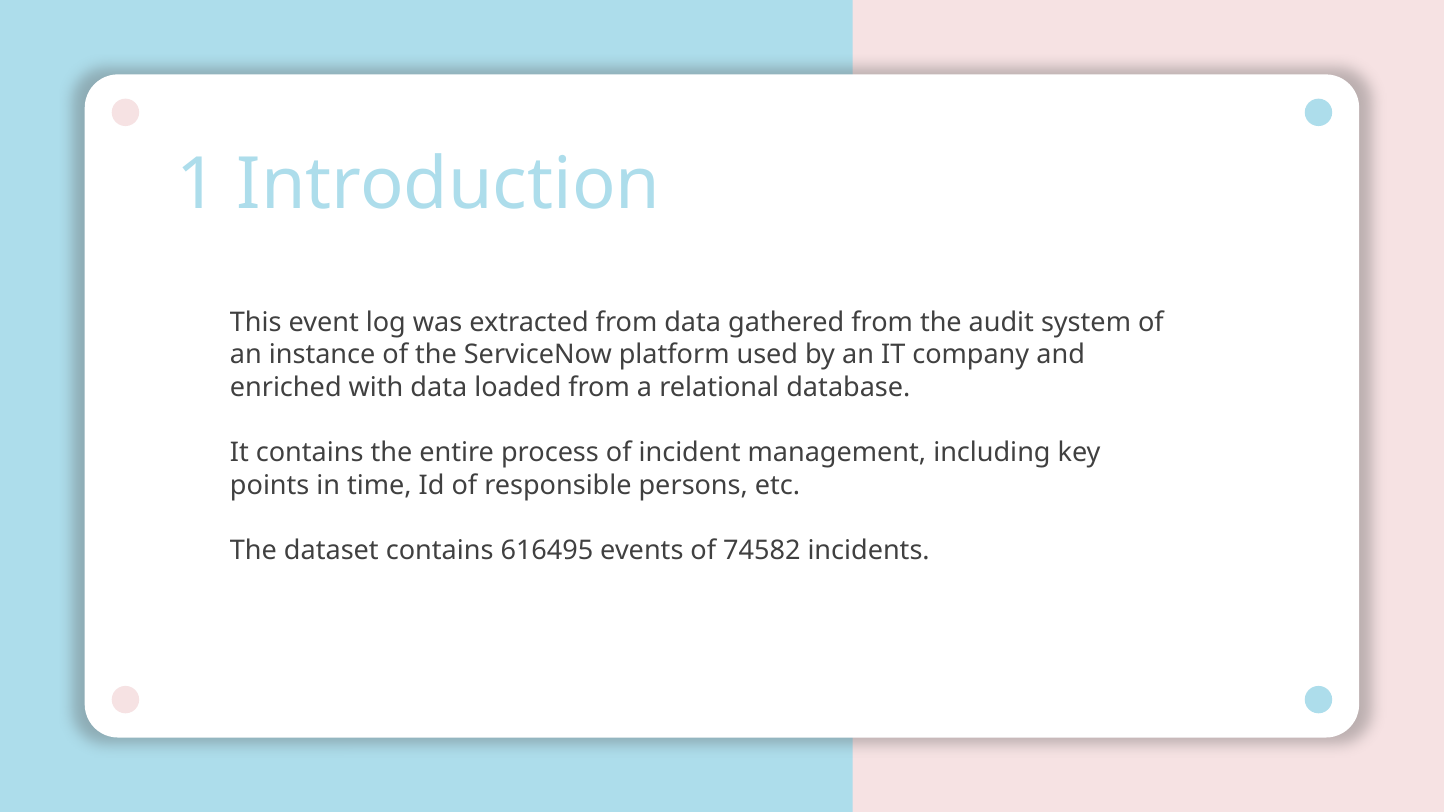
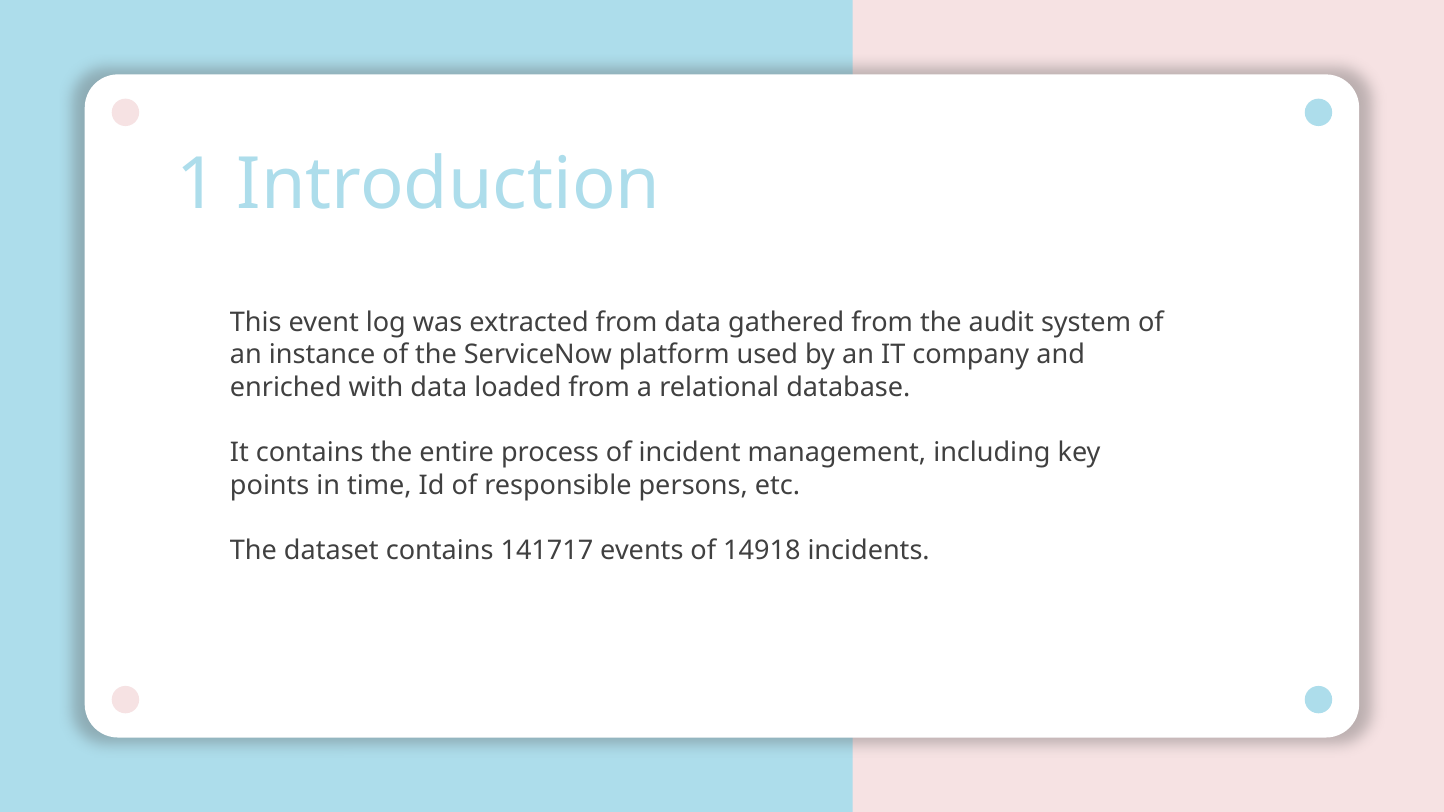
616495: 616495 -> 141717
74582: 74582 -> 14918
